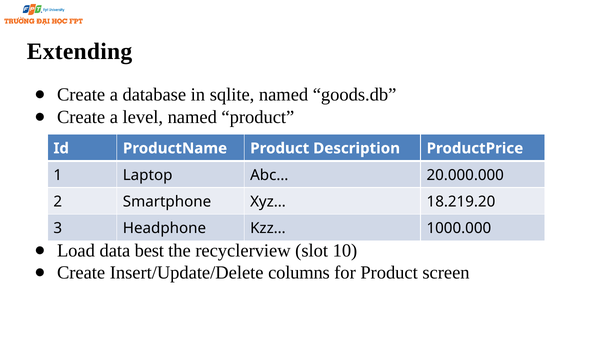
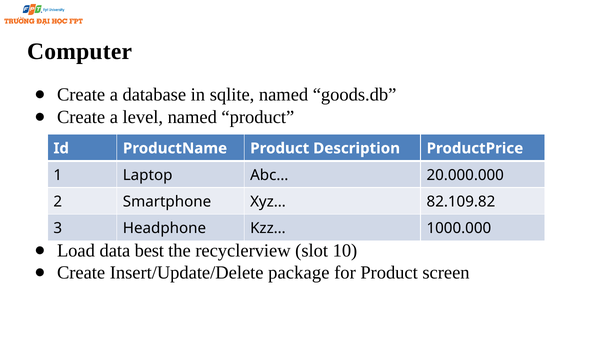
Extending: Extending -> Computer
18.219.20: 18.219.20 -> 82.109.82
columns: columns -> package
